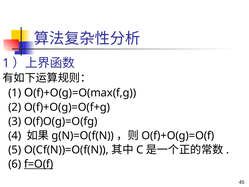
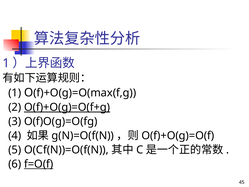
Ο(f)+Ο(g)=Ο(f+g underline: none -> present
